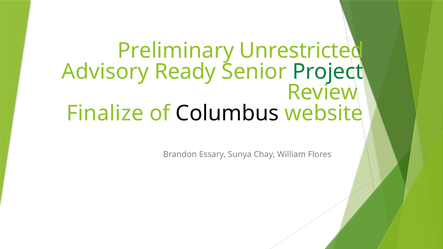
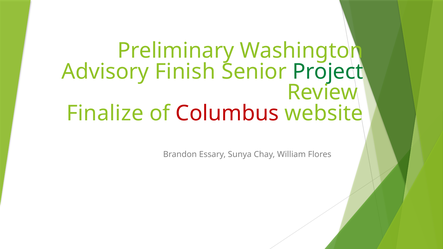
Unrestricted: Unrestricted -> Washington
Ready: Ready -> Finish
Columbus colour: black -> red
